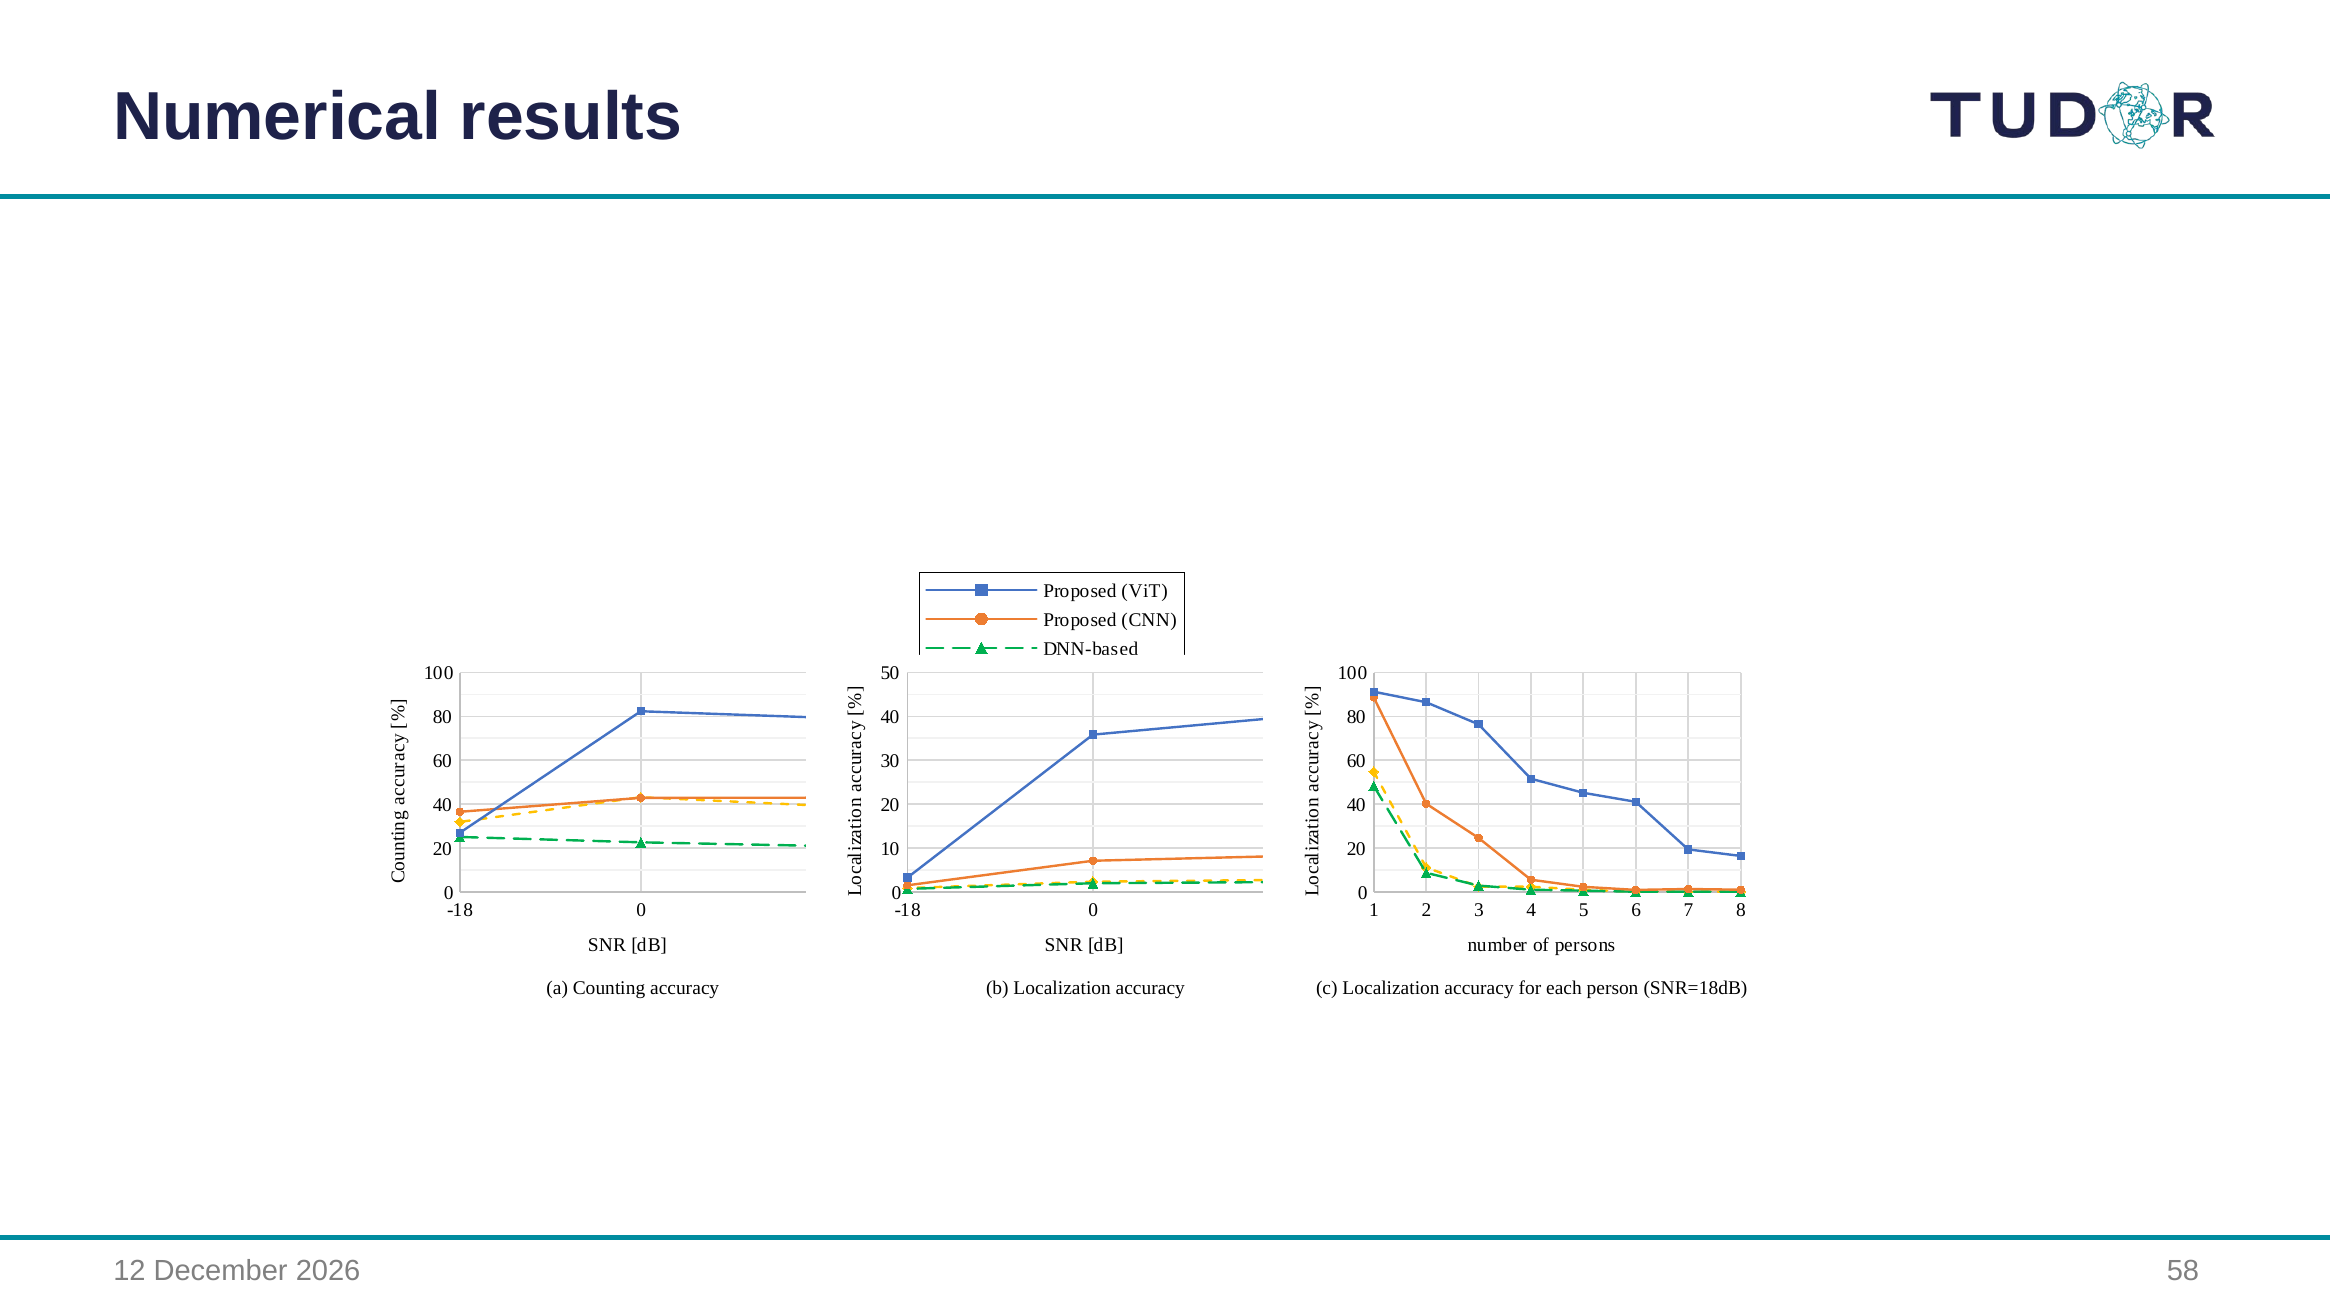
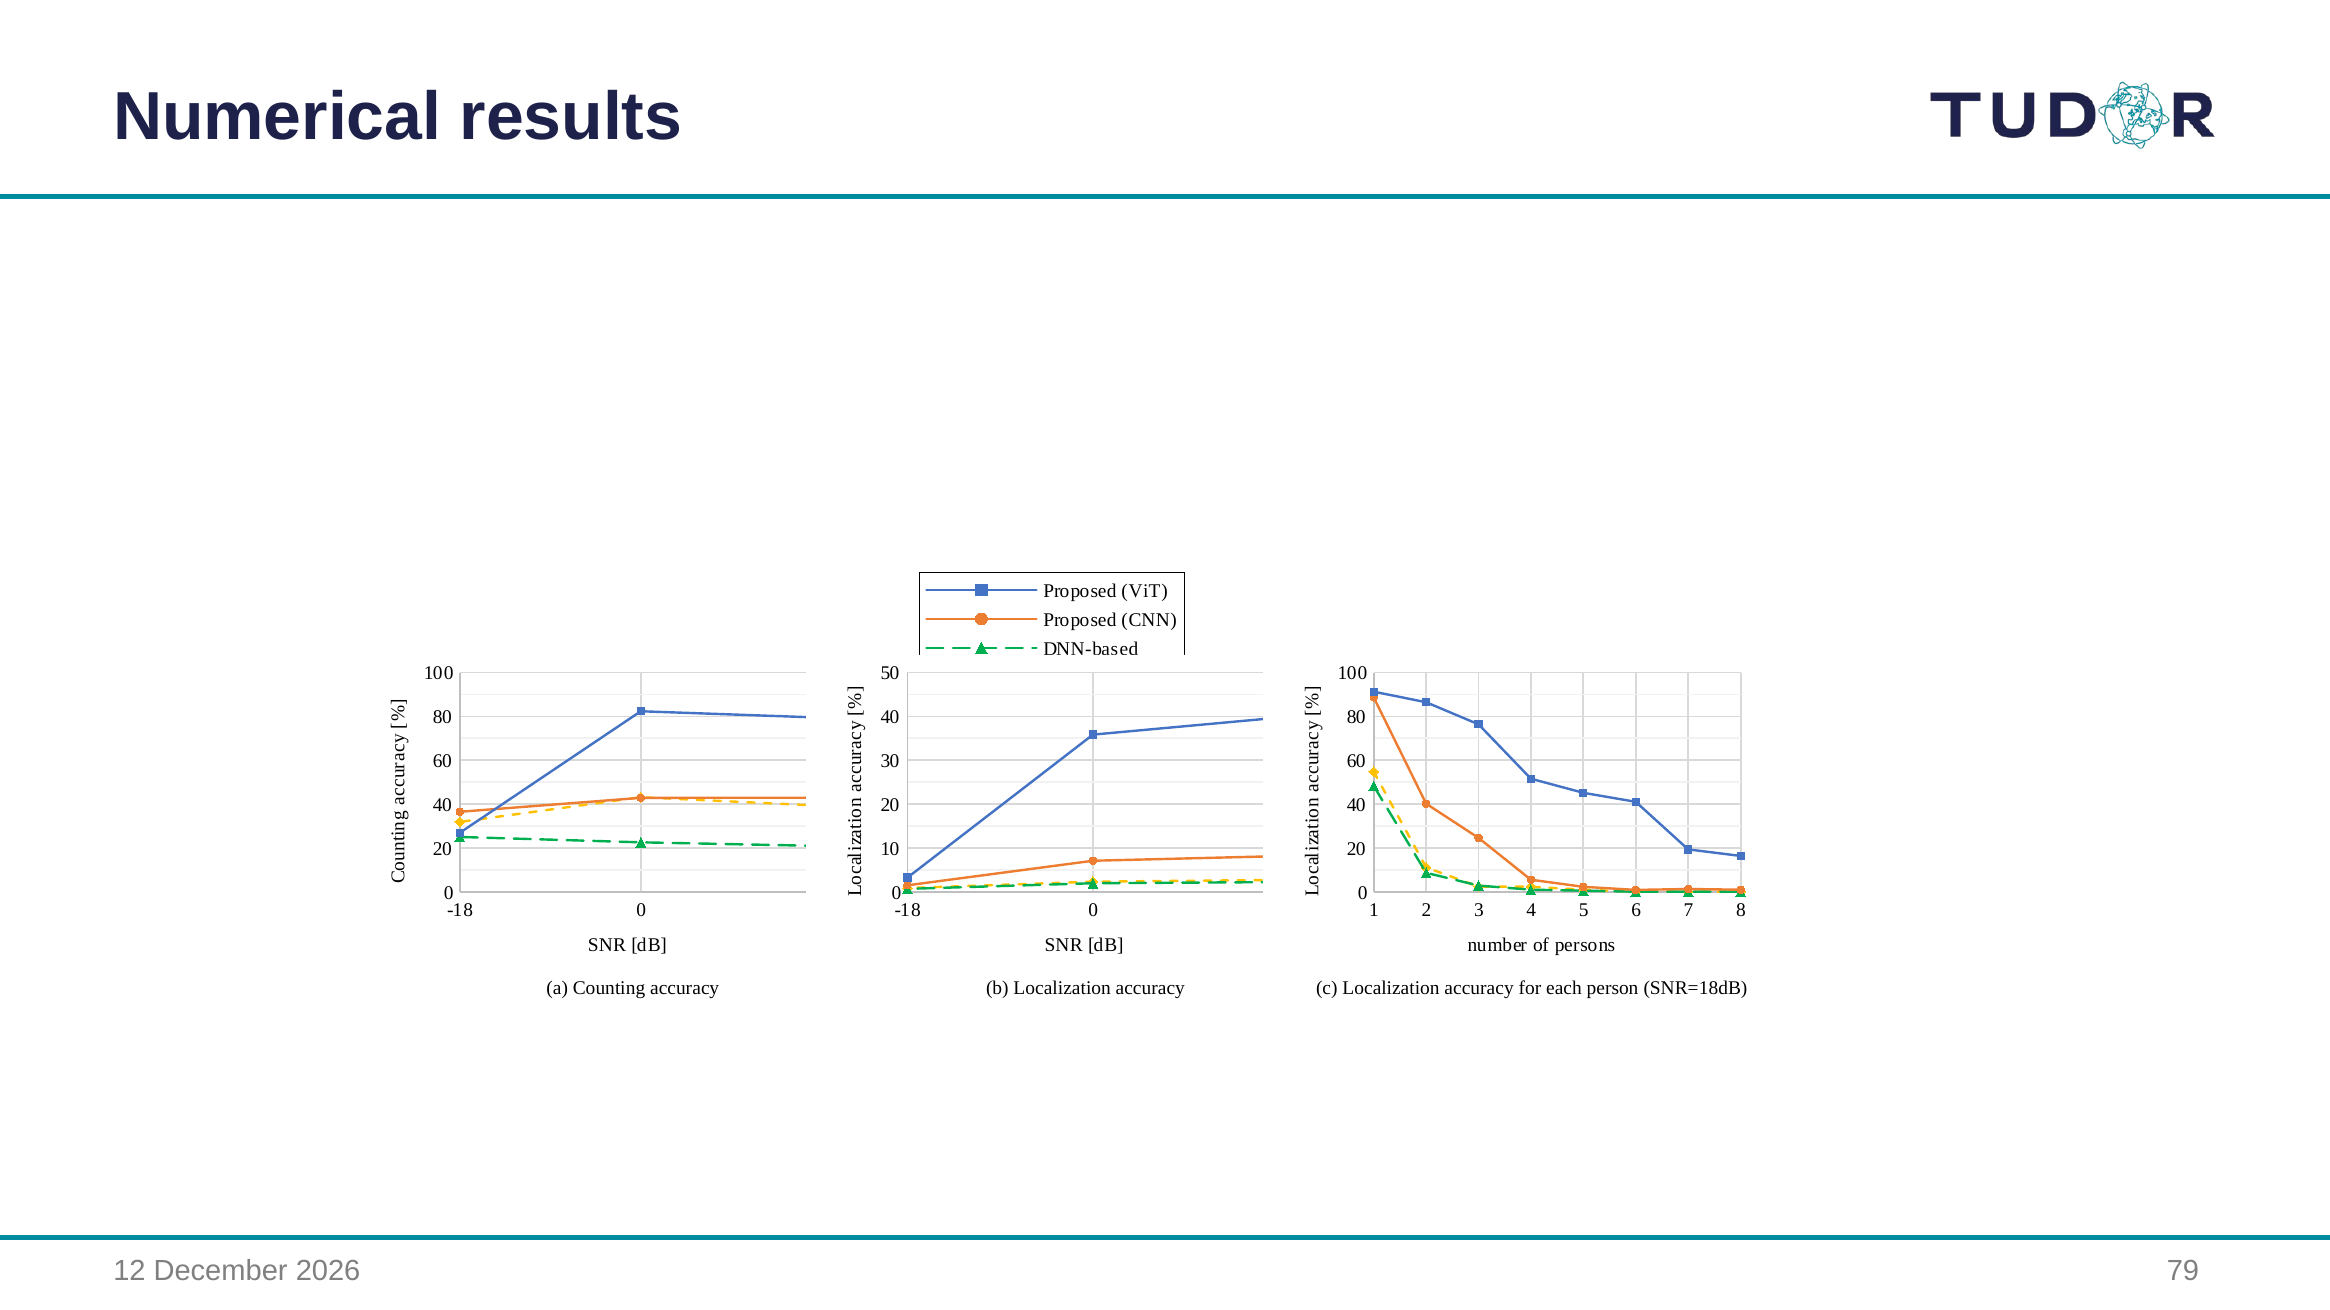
58: 58 -> 79
